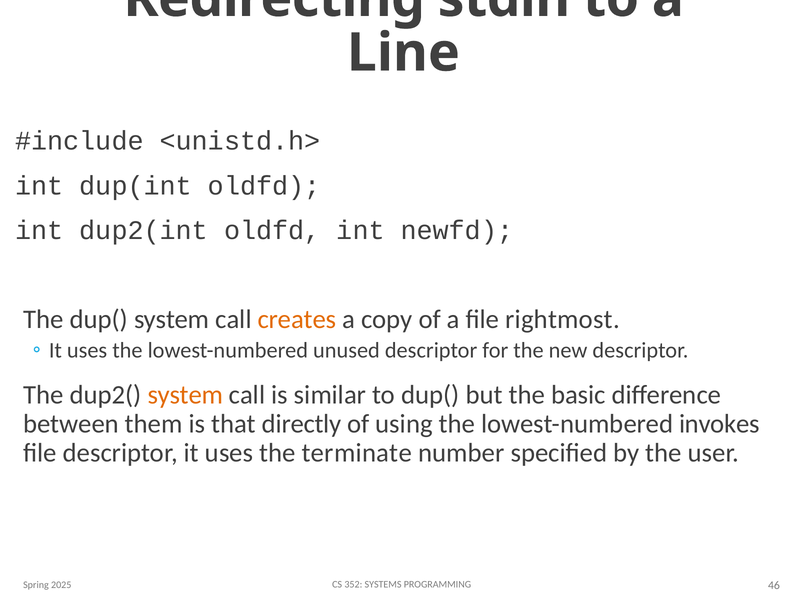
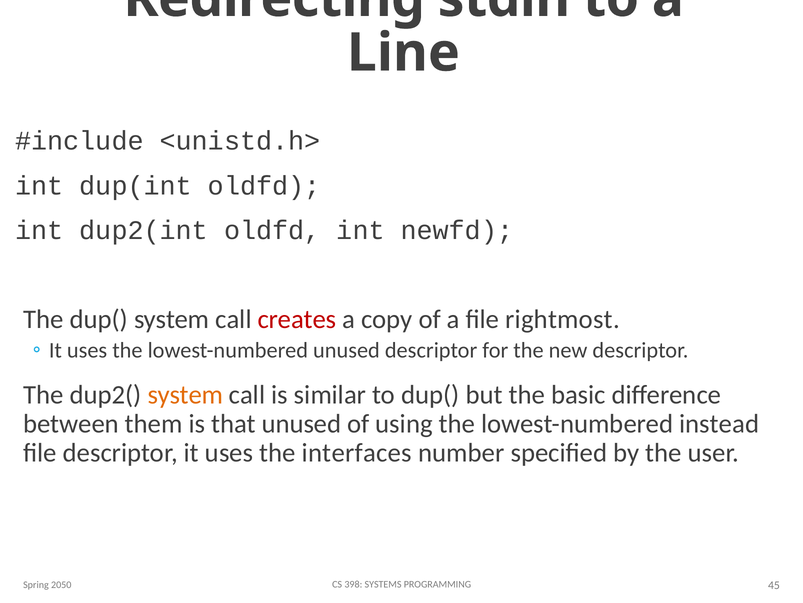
creates colour: orange -> red
that directly: directly -> unused
invokes: invokes -> instead
terminate: terminate -> interfaces
2025: 2025 -> 2050
352: 352 -> 398
46: 46 -> 45
